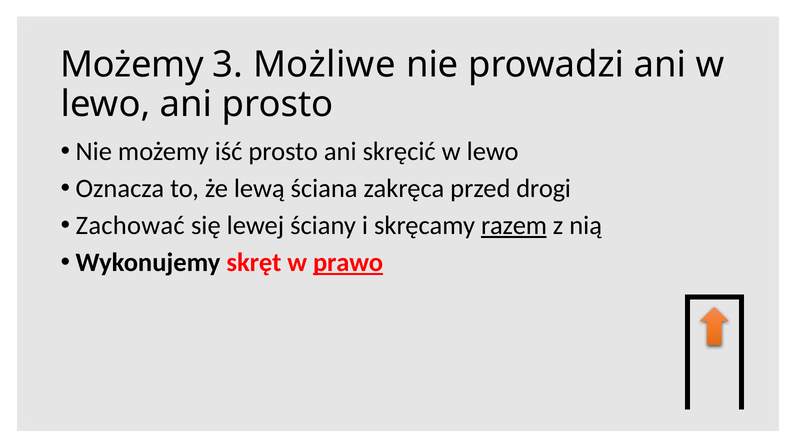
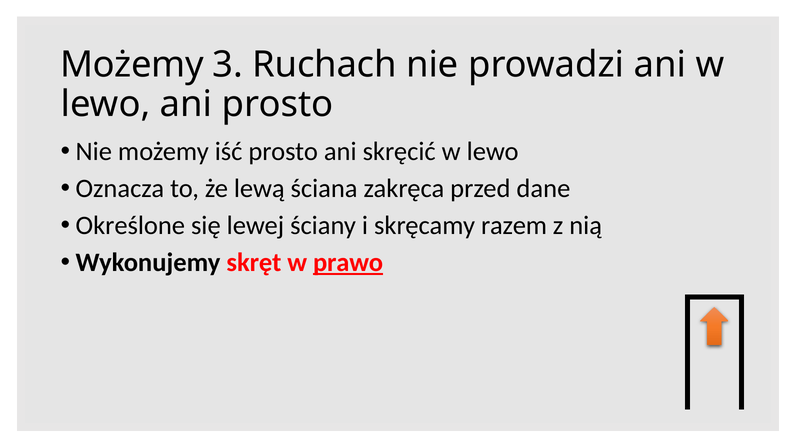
Możliwe: Możliwe -> Ruchach
drogi: drogi -> dane
Zachować: Zachować -> Określone
razem underline: present -> none
